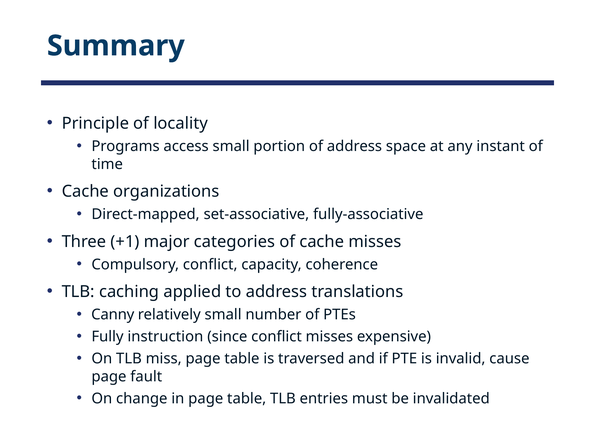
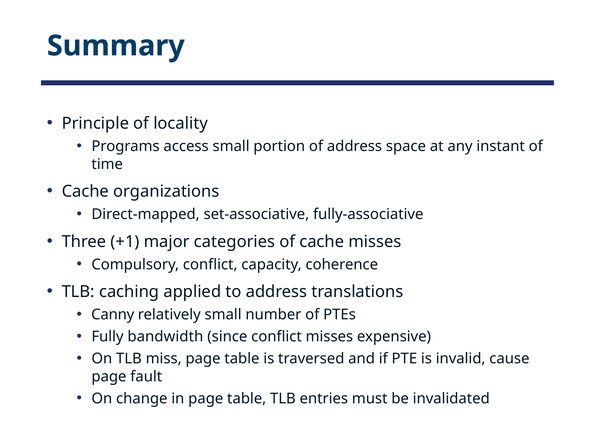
instruction: instruction -> bandwidth
